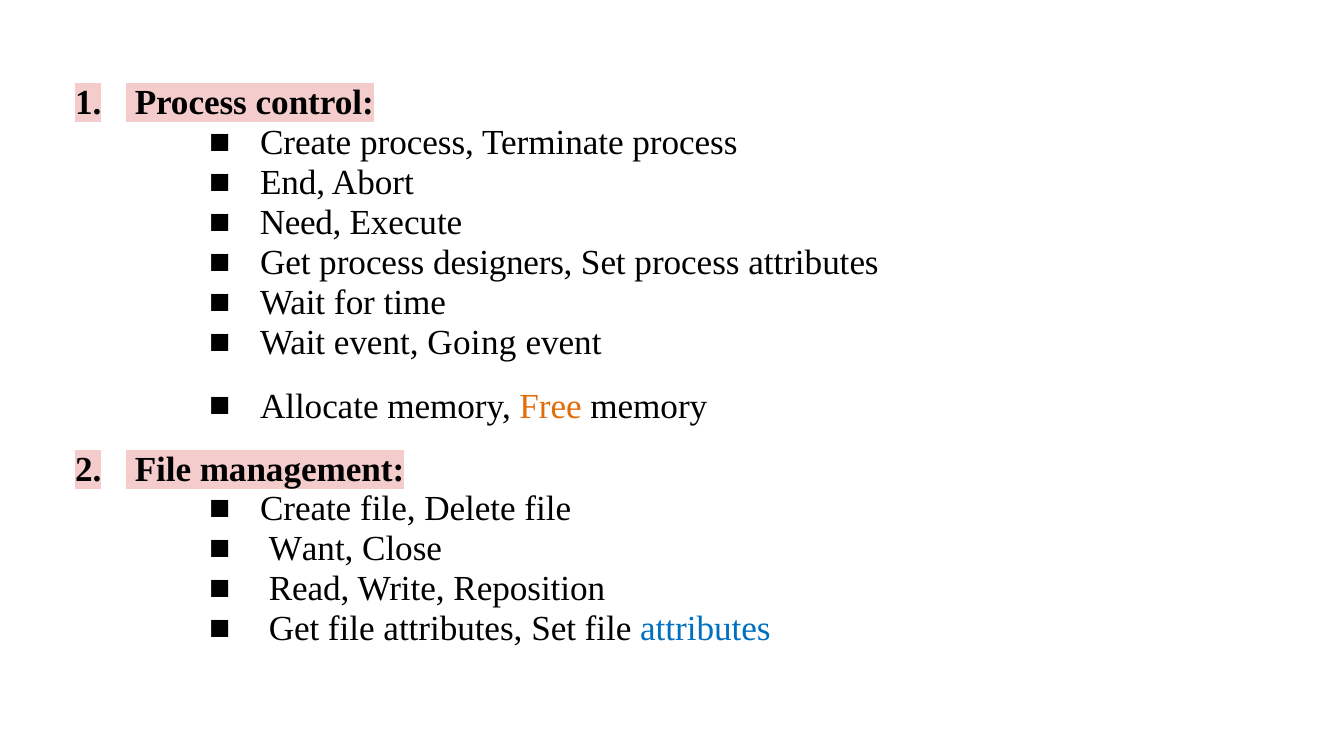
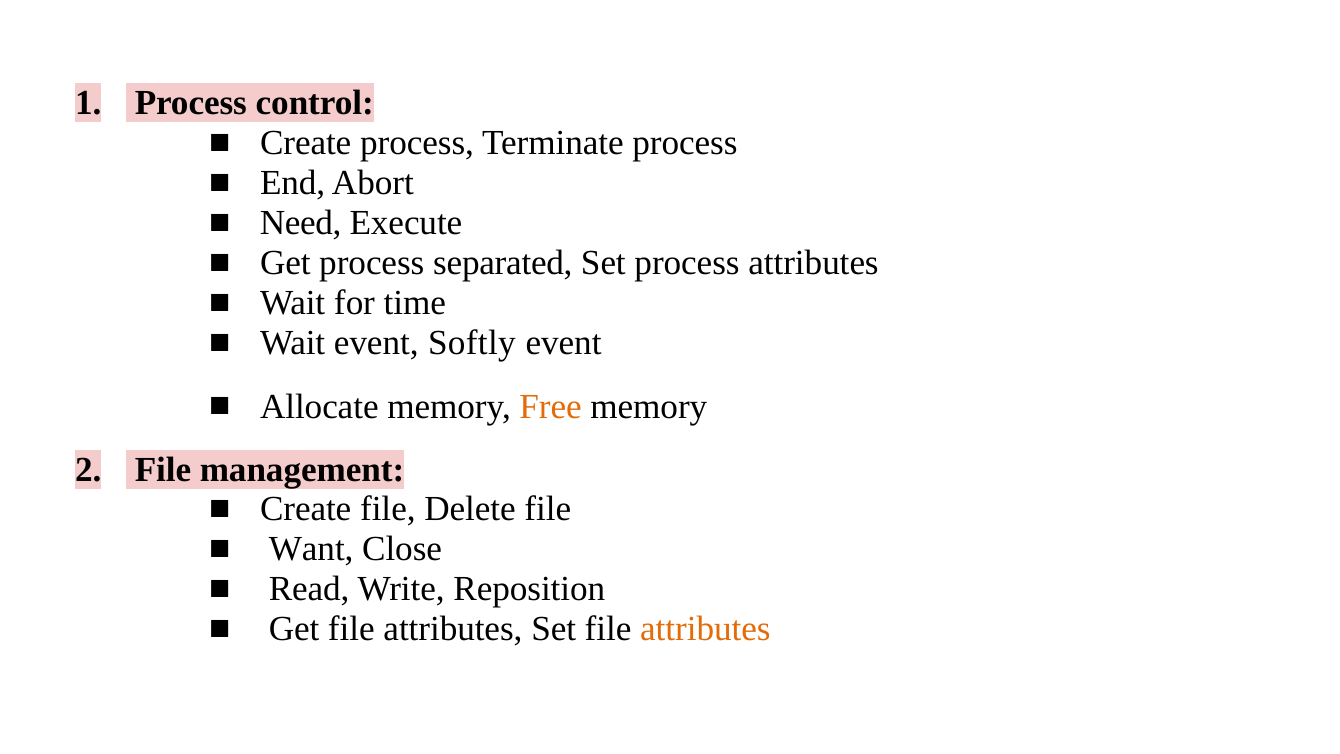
designers: designers -> separated
Going: Going -> Softly
attributes at (705, 629) colour: blue -> orange
